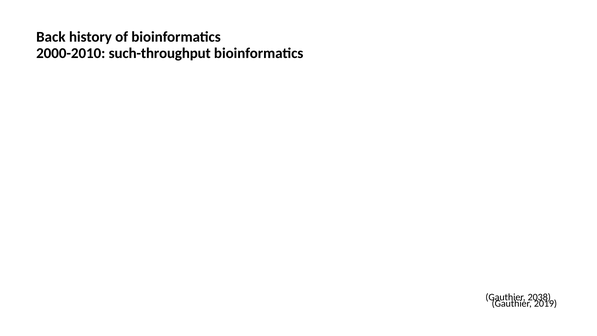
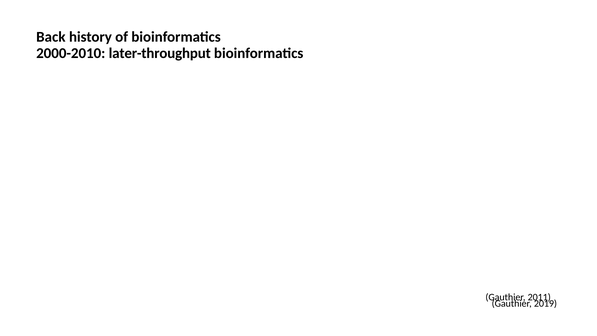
such-throughput: such-throughput -> later-throughput
2038: 2038 -> 2011
